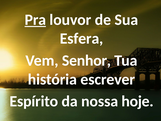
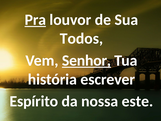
Esfera: Esfera -> Todos
Senhor underline: none -> present
hoje: hoje -> este
